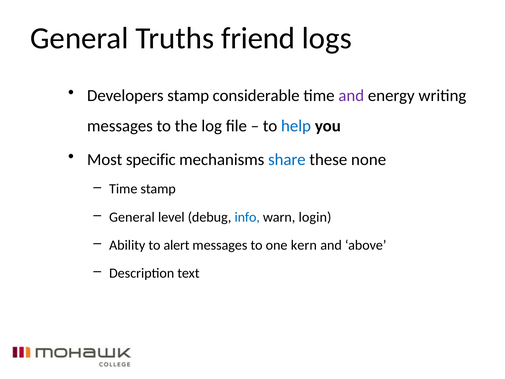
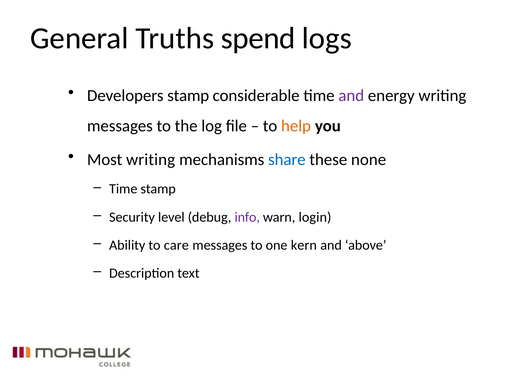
friend: friend -> spend
help colour: blue -> orange
Most specific: specific -> writing
General at (132, 217): General -> Security
info colour: blue -> purple
alert: alert -> care
